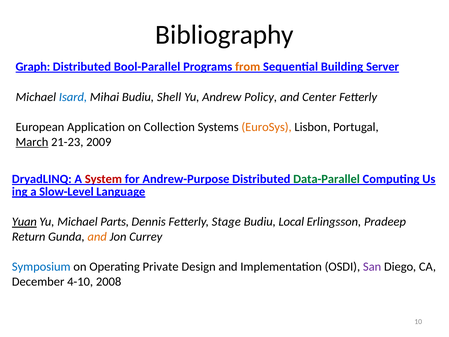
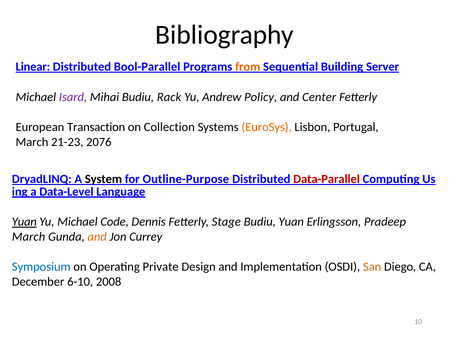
Graph: Graph -> Linear
Isard colour: blue -> purple
Shell: Shell -> Rack
Application: Application -> Transaction
March at (32, 142) underline: present -> none
2009: 2009 -> 2076
System colour: red -> black
Andrew-Purpose: Andrew-Purpose -> Outline-Purpose
Data-Parallel colour: green -> red
Slow-Level: Slow-Level -> Data-Level
Parts: Parts -> Code
Budiu Local: Local -> Yuan
Return at (29, 237): Return -> March
San colour: purple -> orange
4-10: 4-10 -> 6-10
